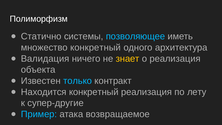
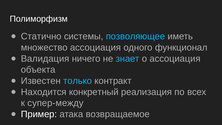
множество конкретный: конкретный -> ассоциация
архитектура: архитектура -> функционал
знает colour: yellow -> light blue
о реализация: реализация -> ассоциация
лету: лету -> всех
супер-другие: супер-другие -> супер-между
Пример colour: light blue -> white
